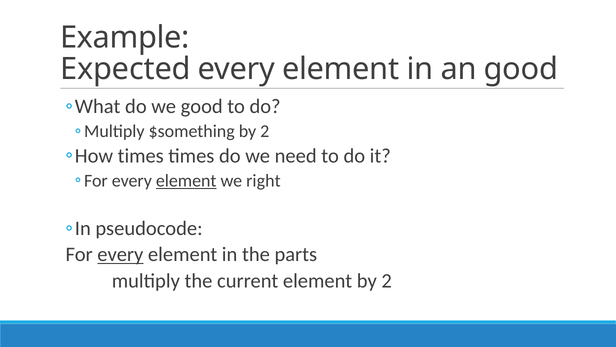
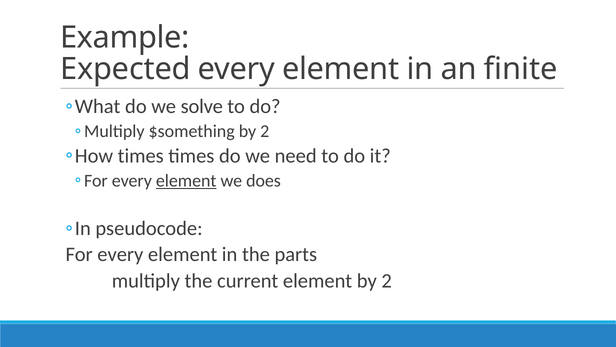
an good: good -> finite
we good: good -> solve
right: right -> does
every at (120, 254) underline: present -> none
